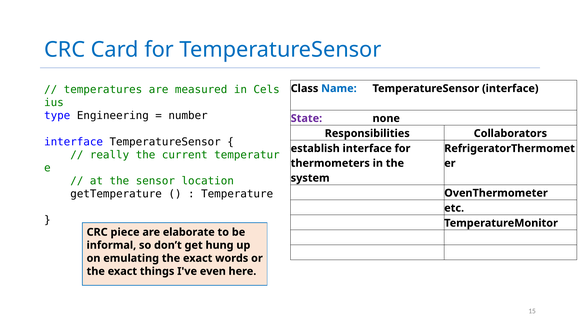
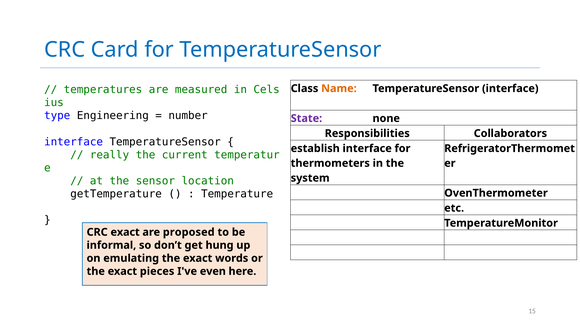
Name colour: blue -> orange
CRC piece: piece -> exact
elaborate: elaborate -> proposed
things: things -> pieces
